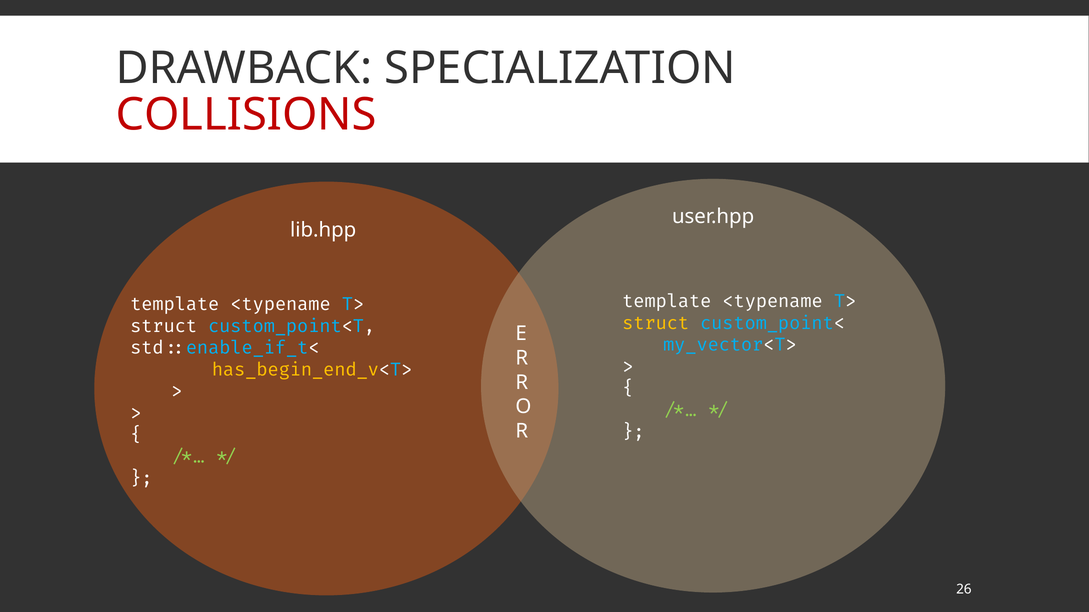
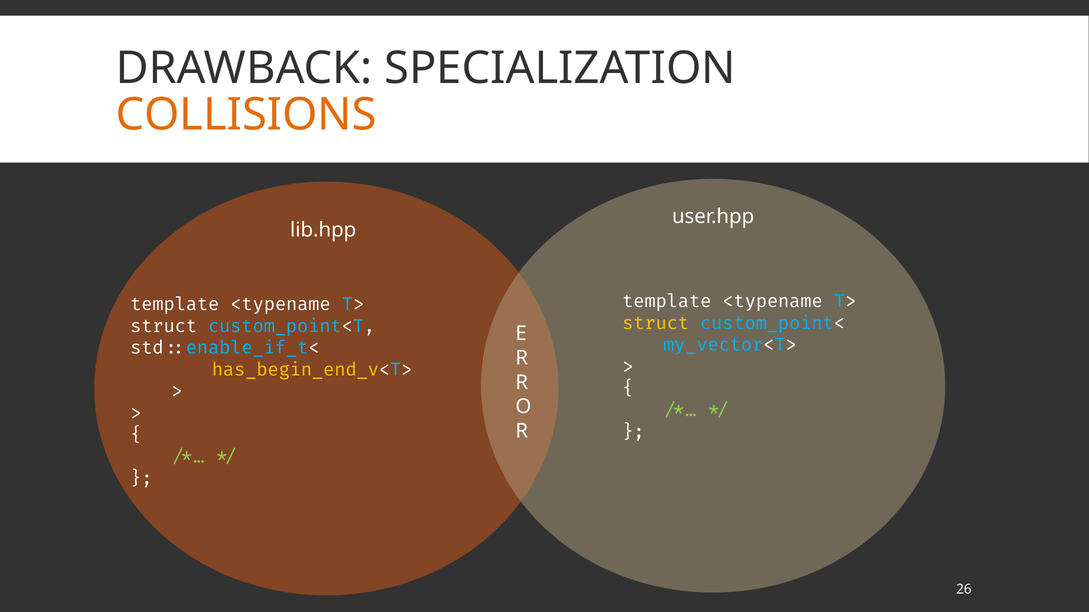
COLLISIONS colour: red -> orange
